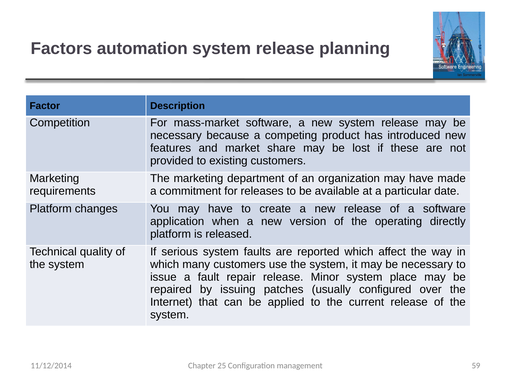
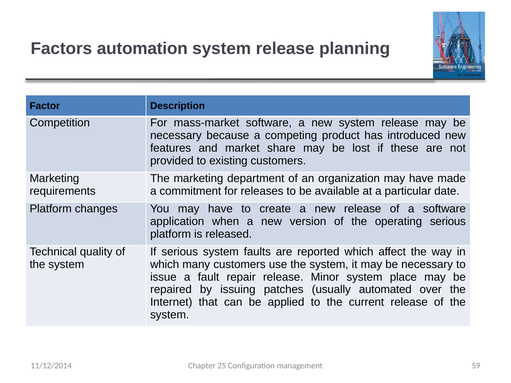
operating directly: directly -> serious
configured: configured -> automated
